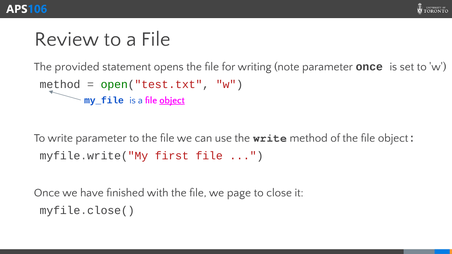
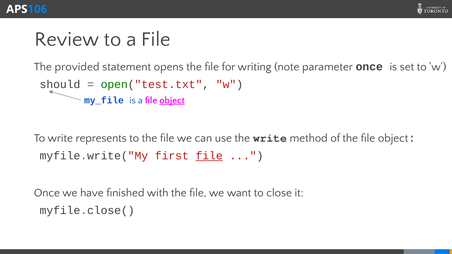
method at (60, 85): method -> should
write parameter: parameter -> represents
file at (209, 156) underline: none -> present
page: page -> want
